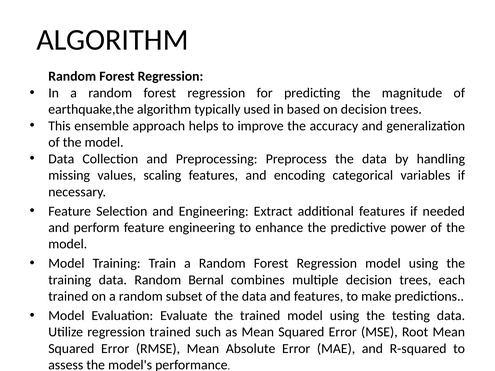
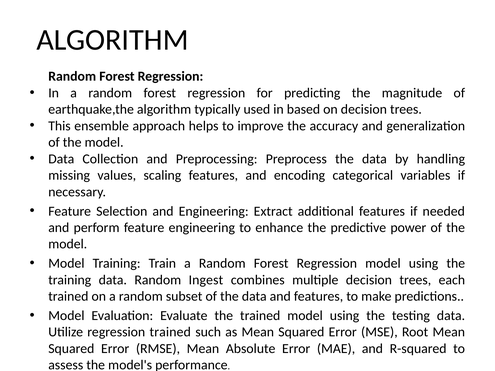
Bernal: Bernal -> Ingest
